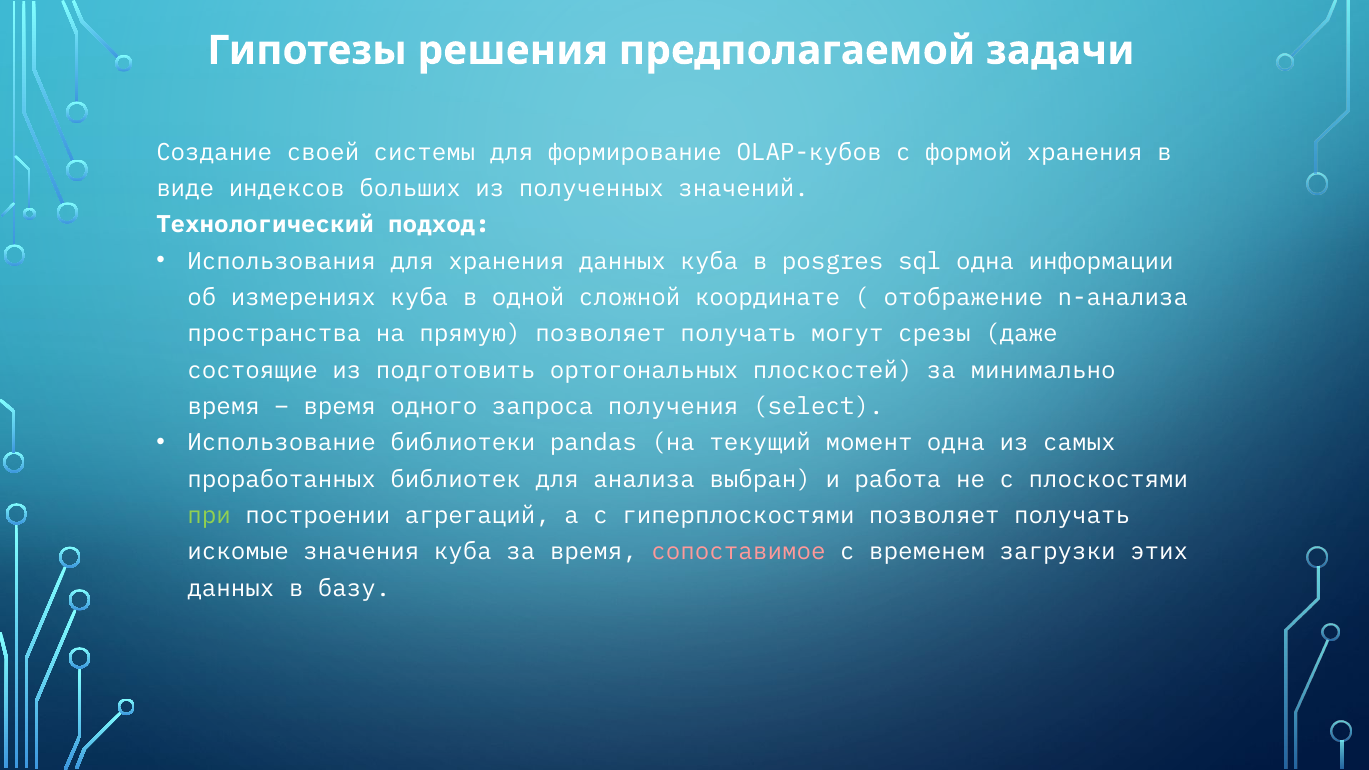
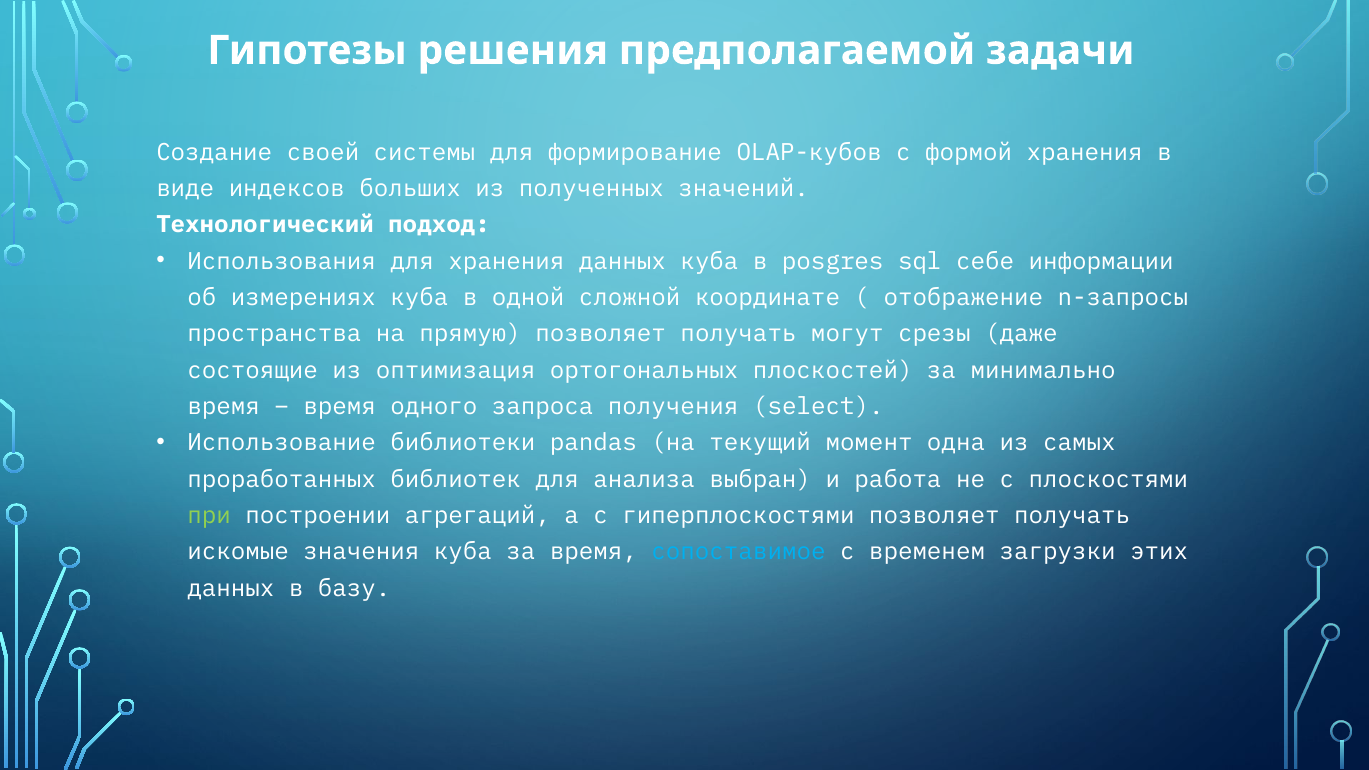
sql одна: одна -> себе
n-анализа: n-анализа -> n-запросы
подготовить: подготовить -> оптимизация
сопоставимое colour: pink -> light blue
